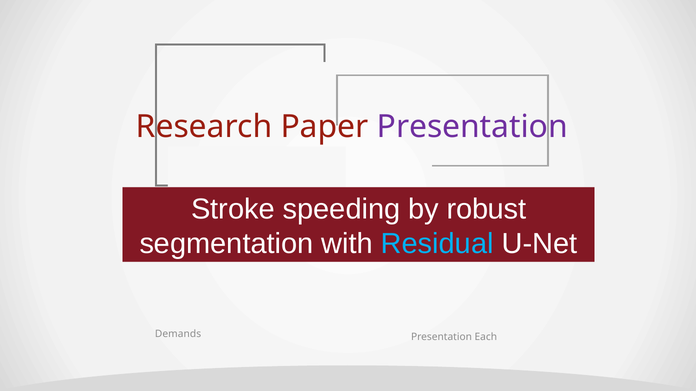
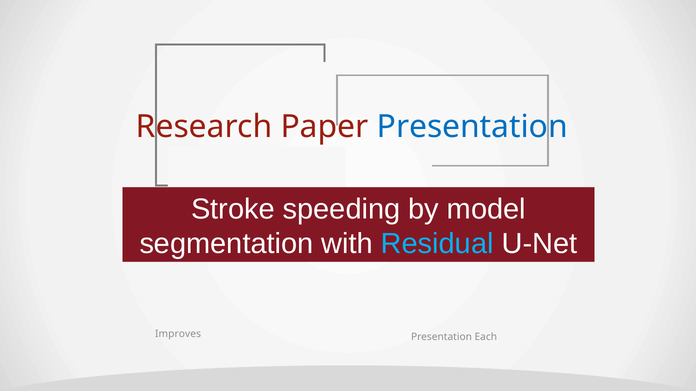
Presentation at (472, 127) colour: purple -> blue
robust: robust -> model
Demands: Demands -> Improves
